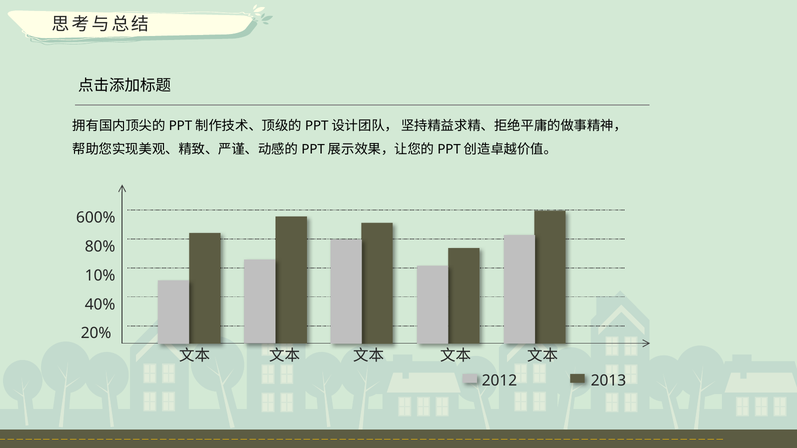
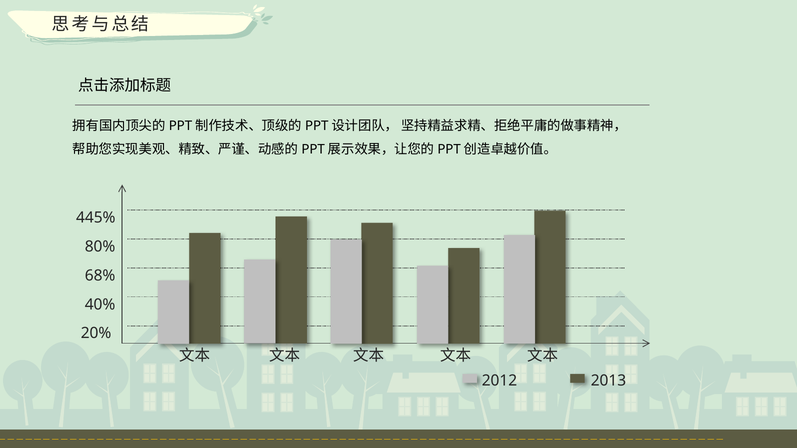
600%: 600% -> 445%
10%: 10% -> 68%
